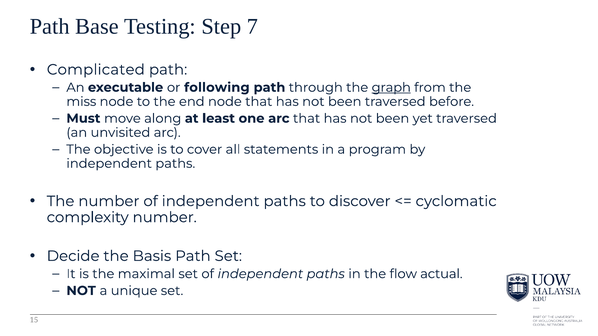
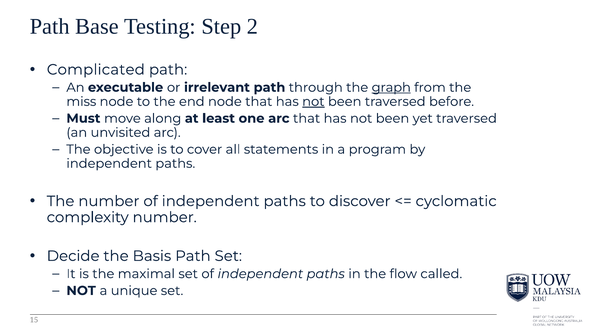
7: 7 -> 2
following: following -> irrelevant
not at (313, 102) underline: none -> present
actual: actual -> called
